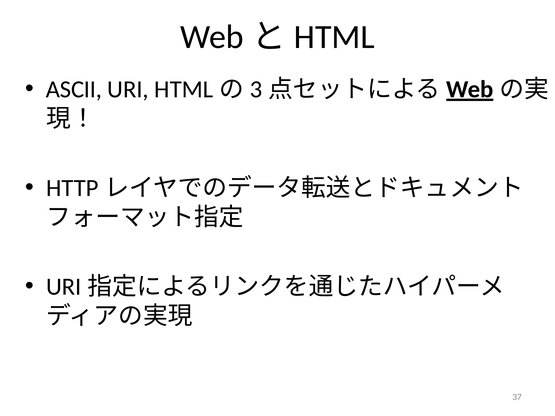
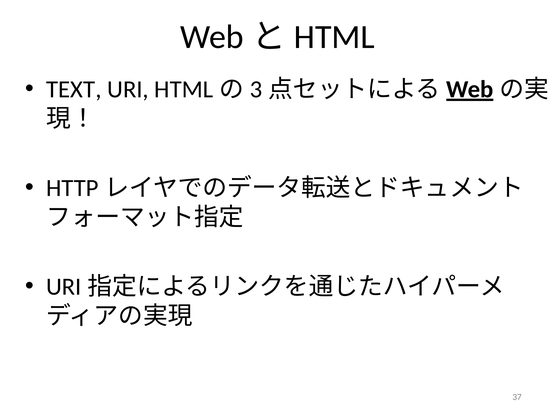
ASCII: ASCII -> TEXT
